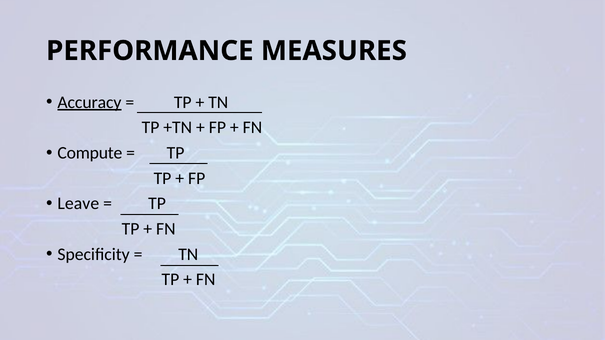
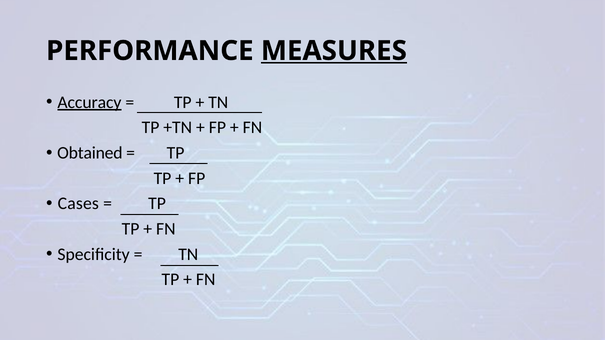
MEASURES underline: none -> present
Compute: Compute -> Obtained
Leave: Leave -> Cases
